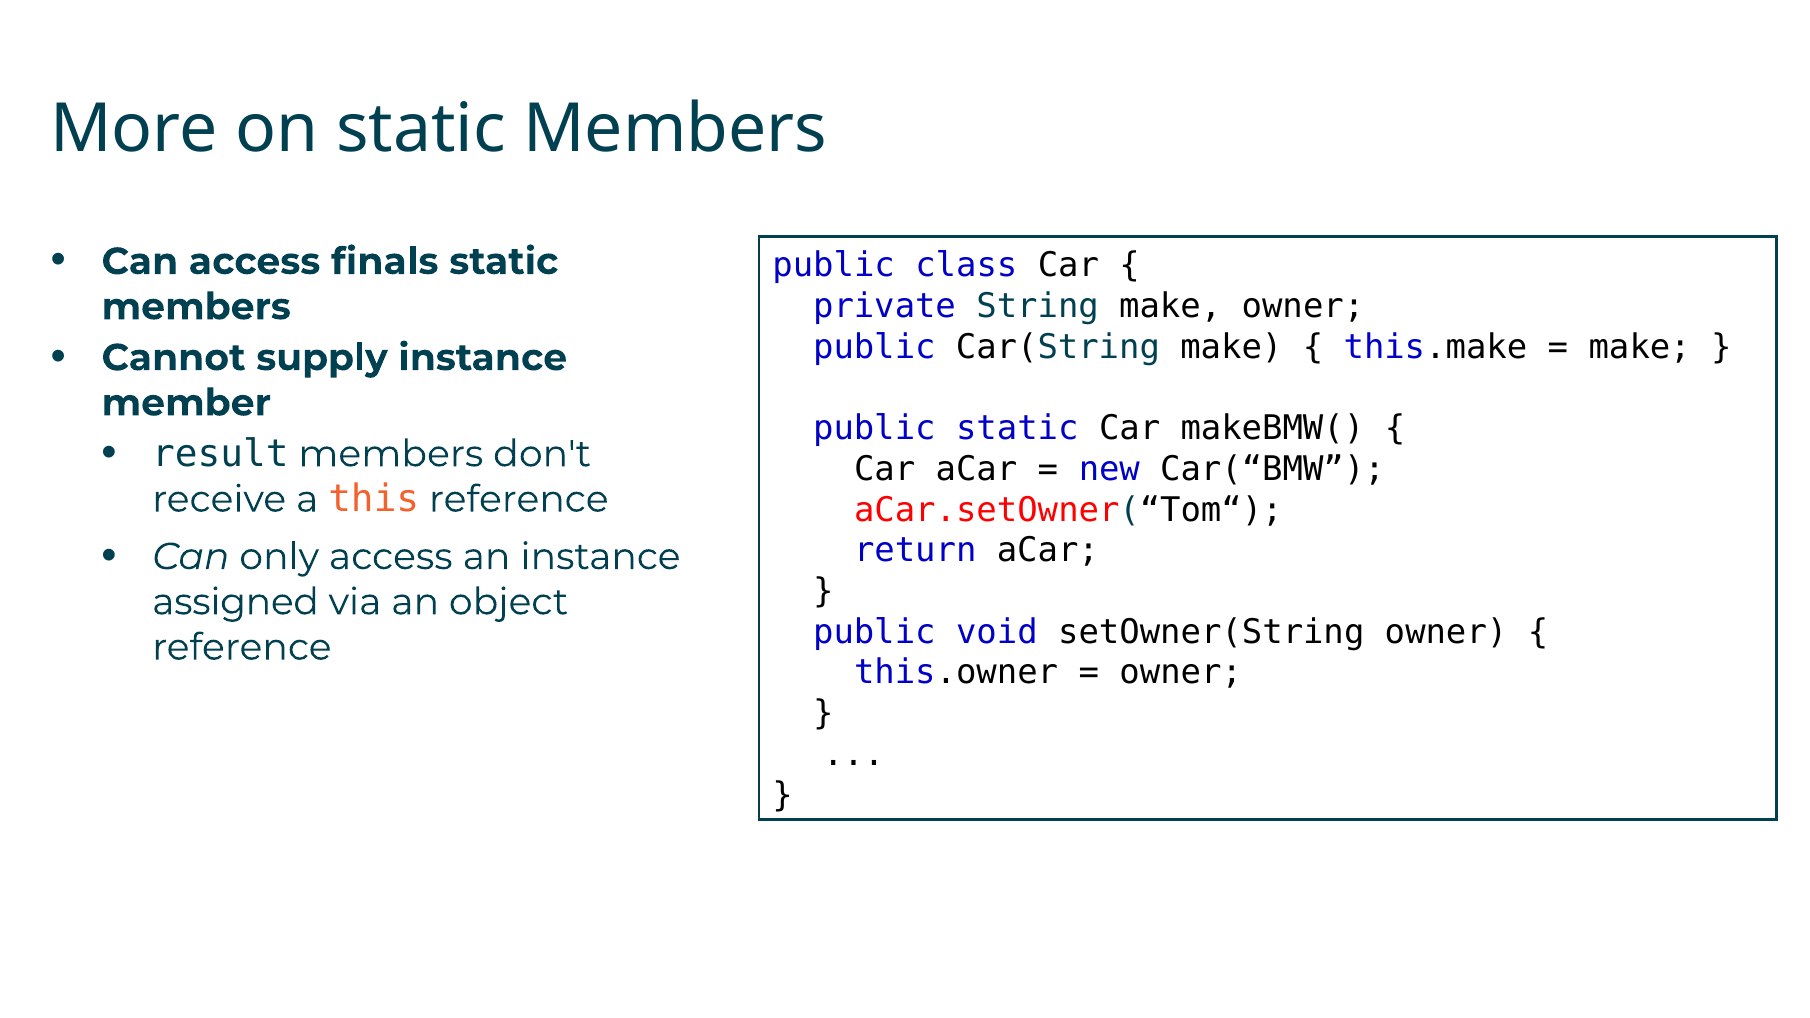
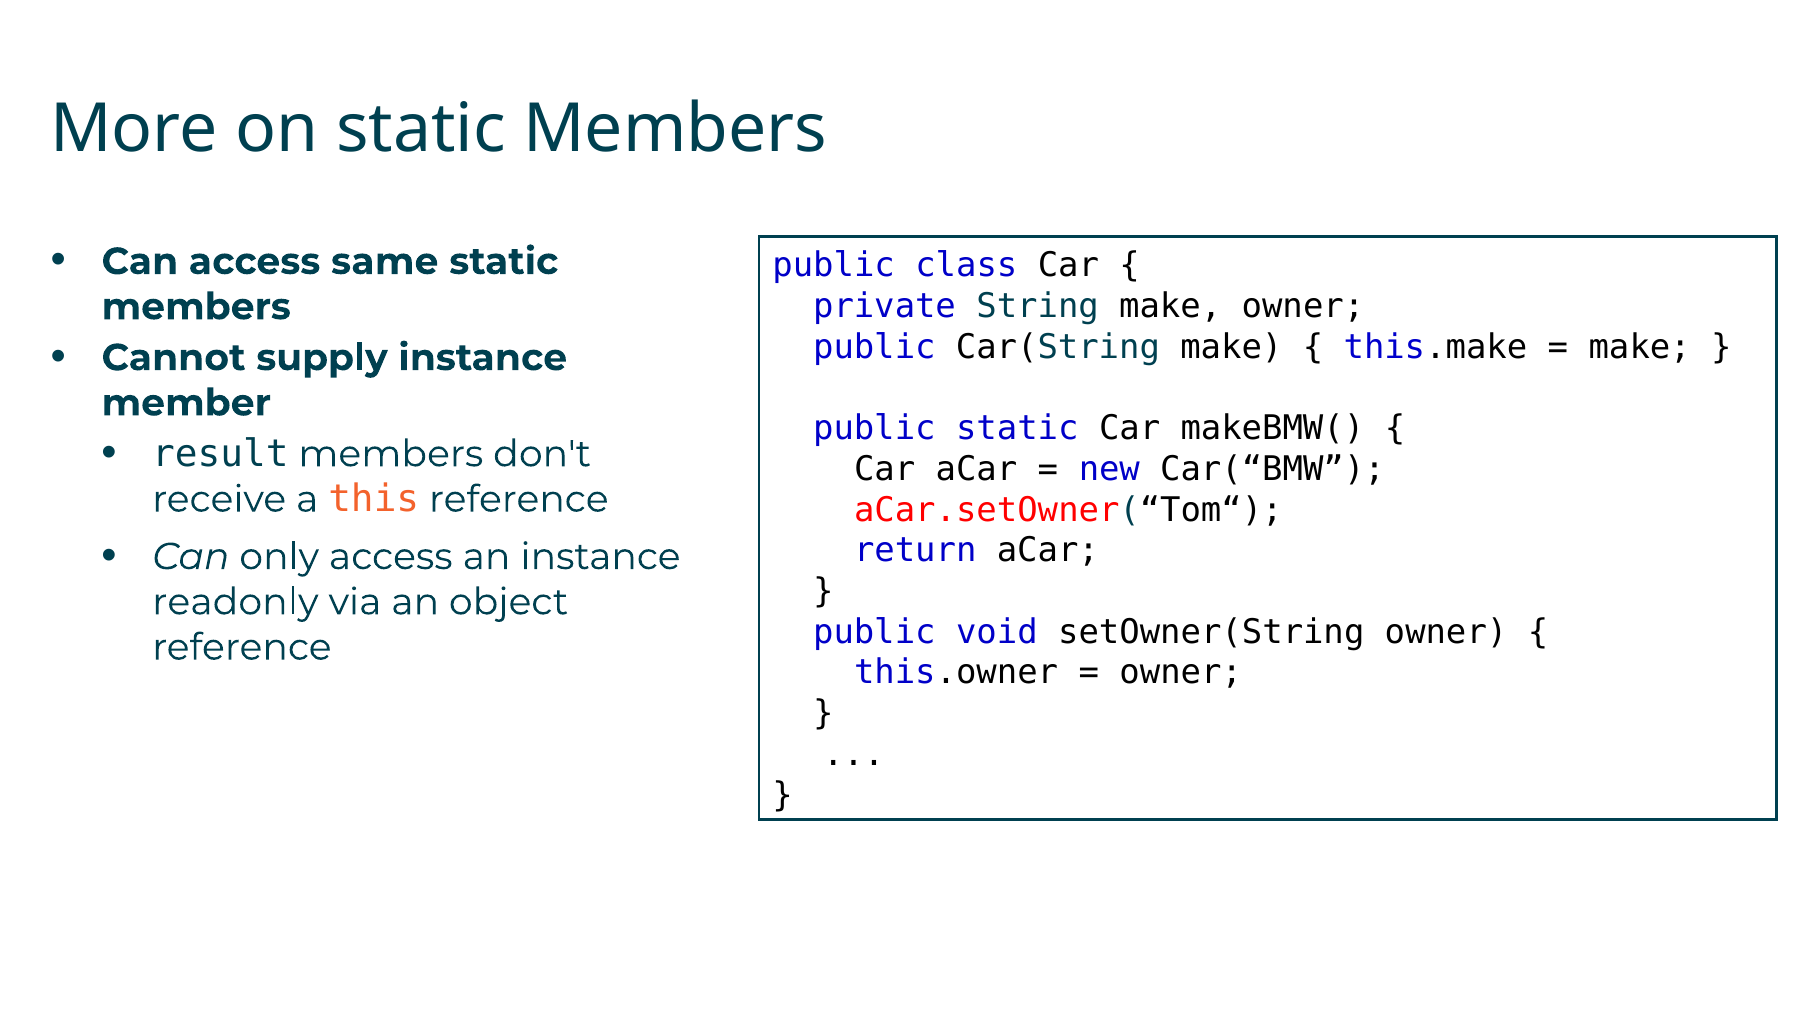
finals: finals -> same
assigned: assigned -> readonly
